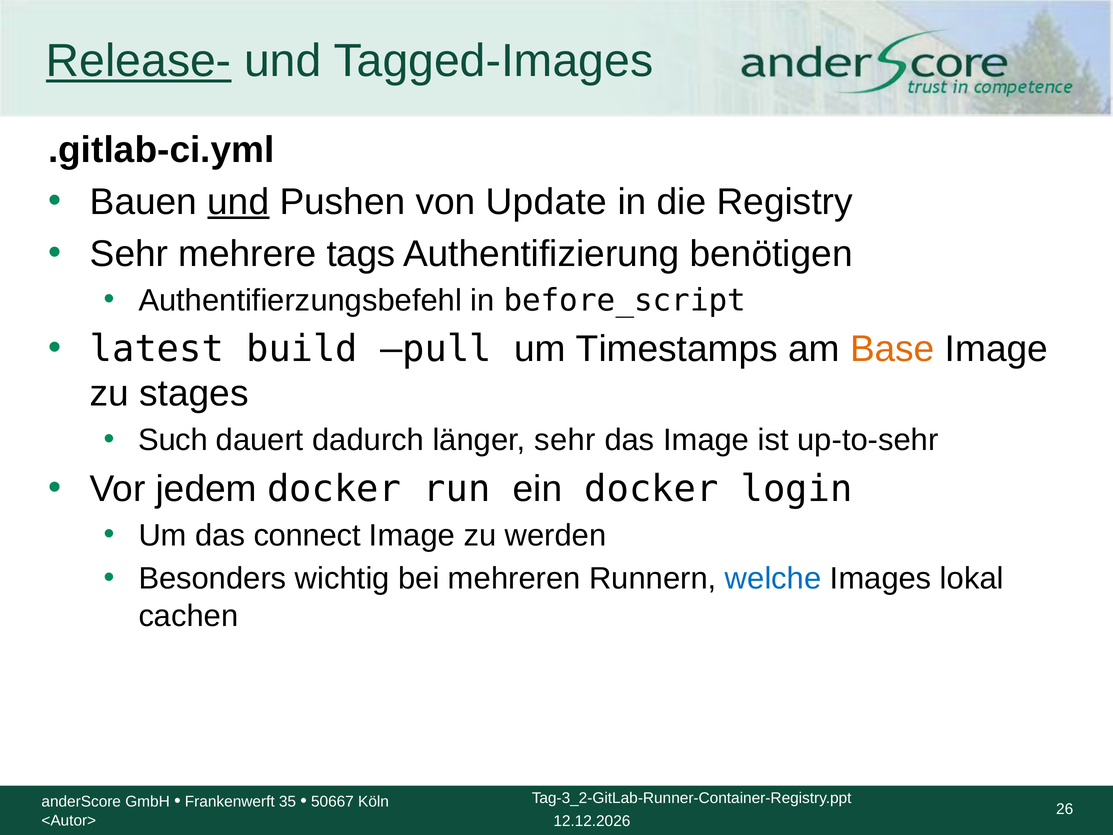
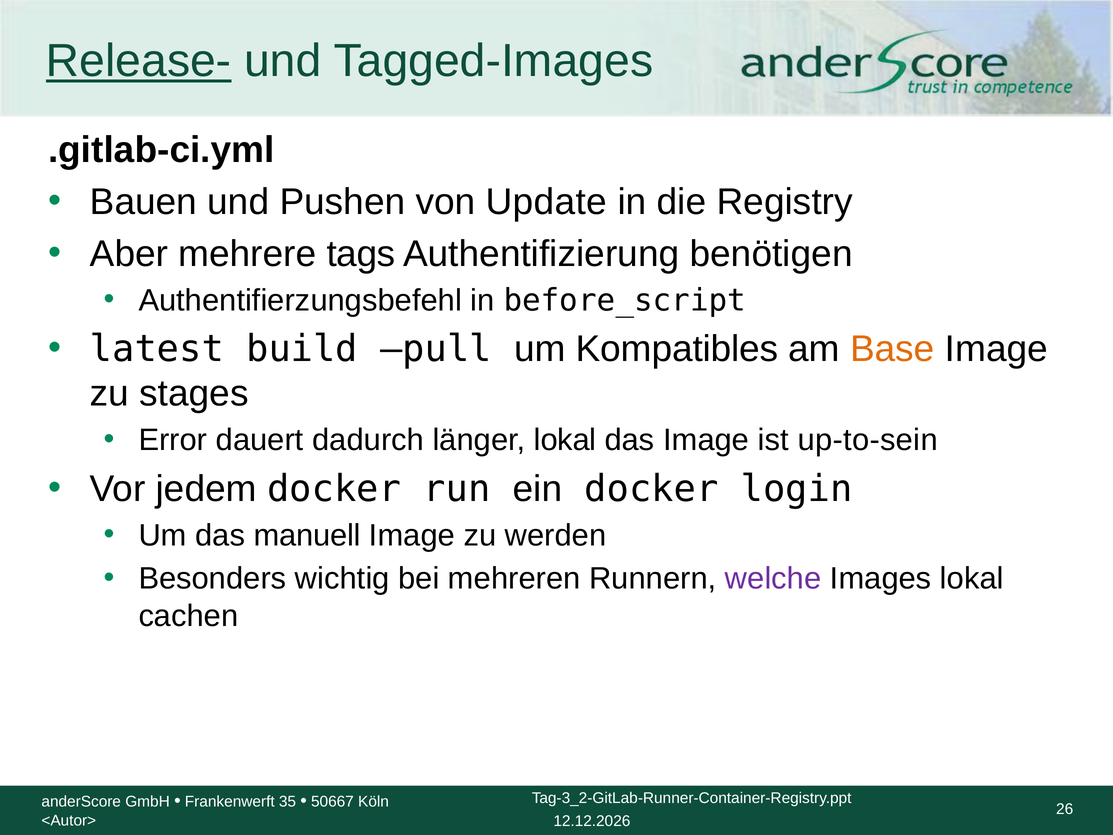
und at (238, 202) underline: present -> none
Sehr at (129, 254): Sehr -> Aber
Timestamps: Timestamps -> Kompatibles
Such: Such -> Error
länger sehr: sehr -> lokal
up-to-sehr: up-to-sehr -> up-to-sein
connect: connect -> manuell
welche colour: blue -> purple
